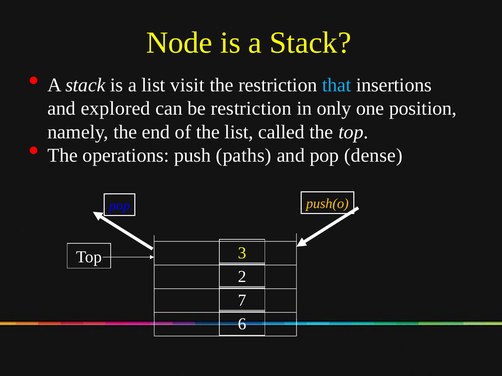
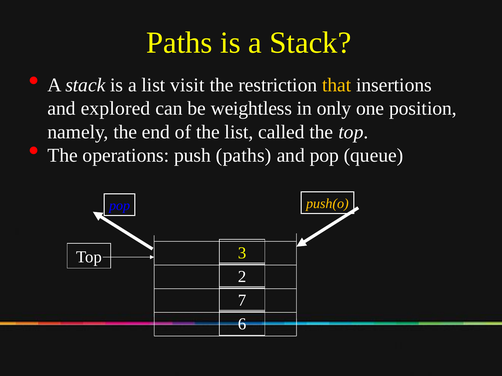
Node at (179, 43): Node -> Paths
that colour: light blue -> yellow
be restriction: restriction -> weightless
dense: dense -> queue
